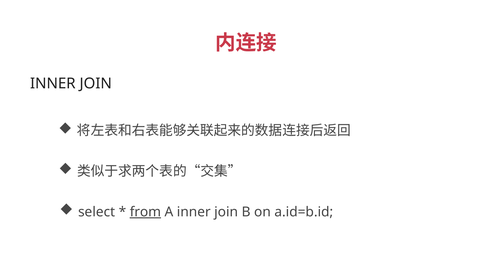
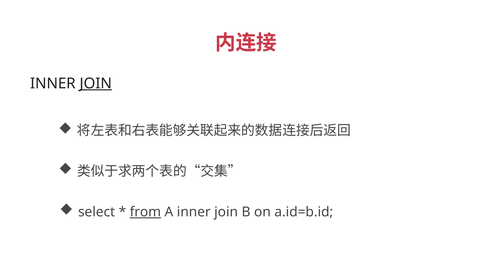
JOIN at (96, 83) underline: none -> present
